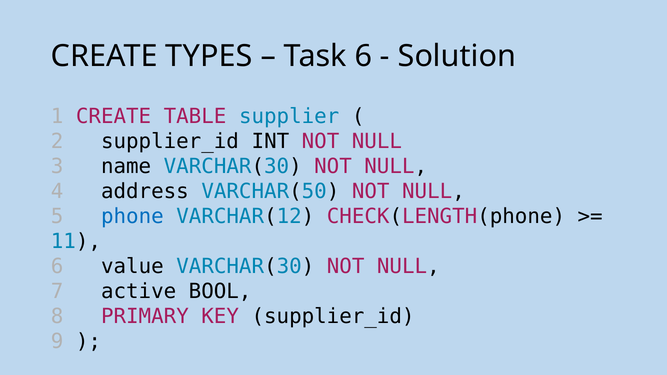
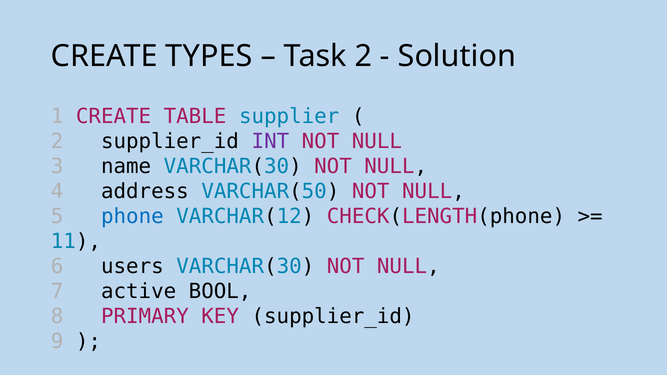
Task 6: 6 -> 2
INT colour: black -> purple
value: value -> users
